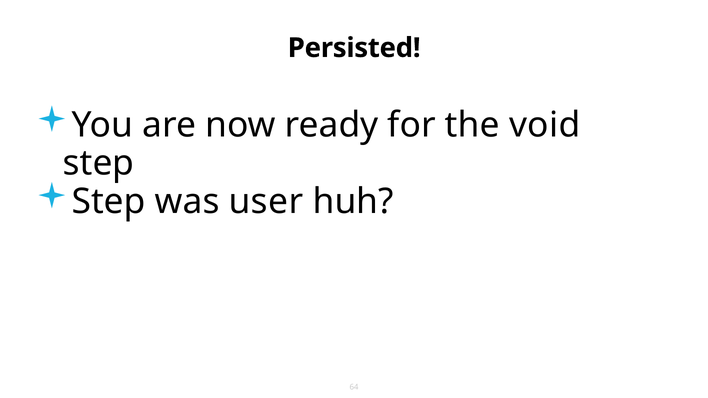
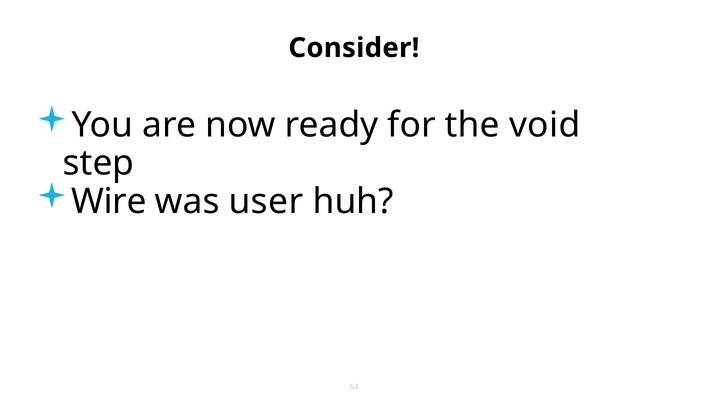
Persisted: Persisted -> Consider
Step at (109, 202): Step -> Wire
